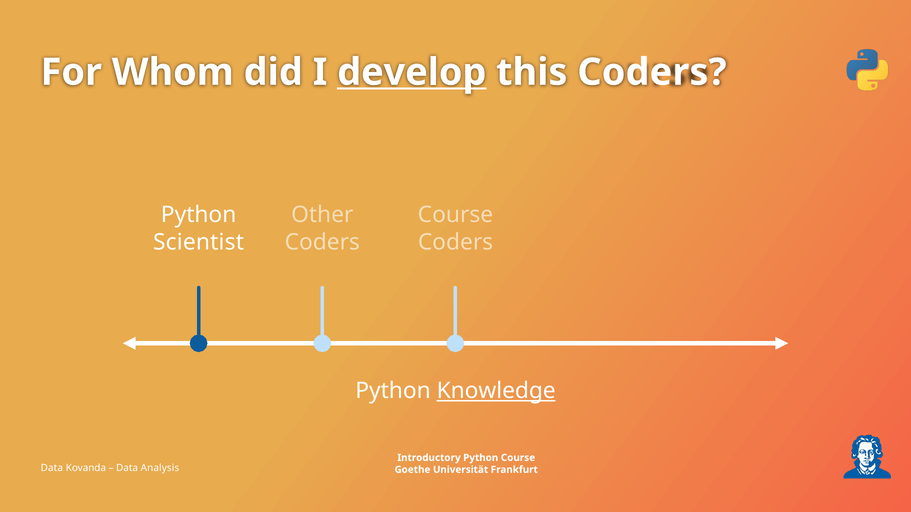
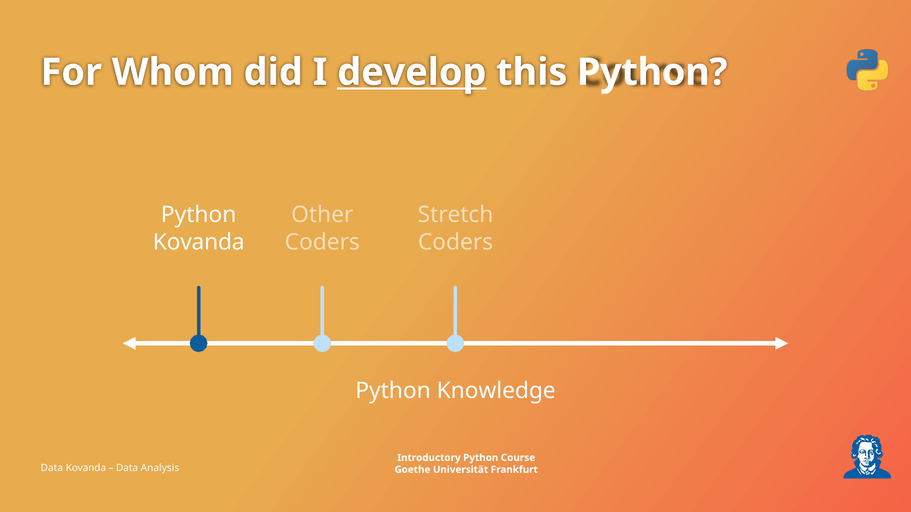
this Coders: Coders -> Python
Course at (455, 215): Course -> Stretch
Scientist at (198, 242): Scientist -> Kovanda
Knowledge underline: present -> none
